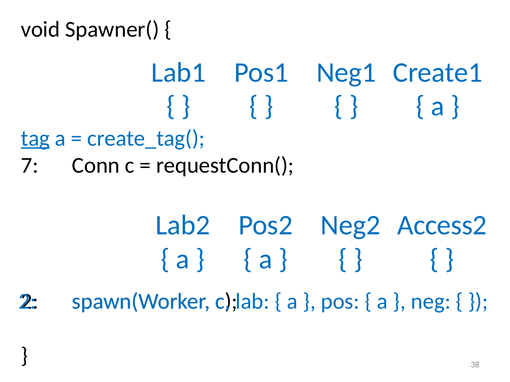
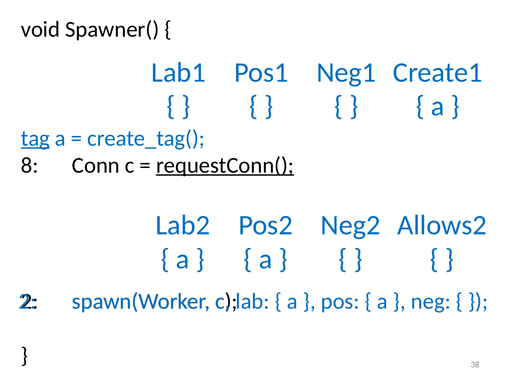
7: 7 -> 8
requestConn( underline: none -> present
Access2: Access2 -> Allows2
